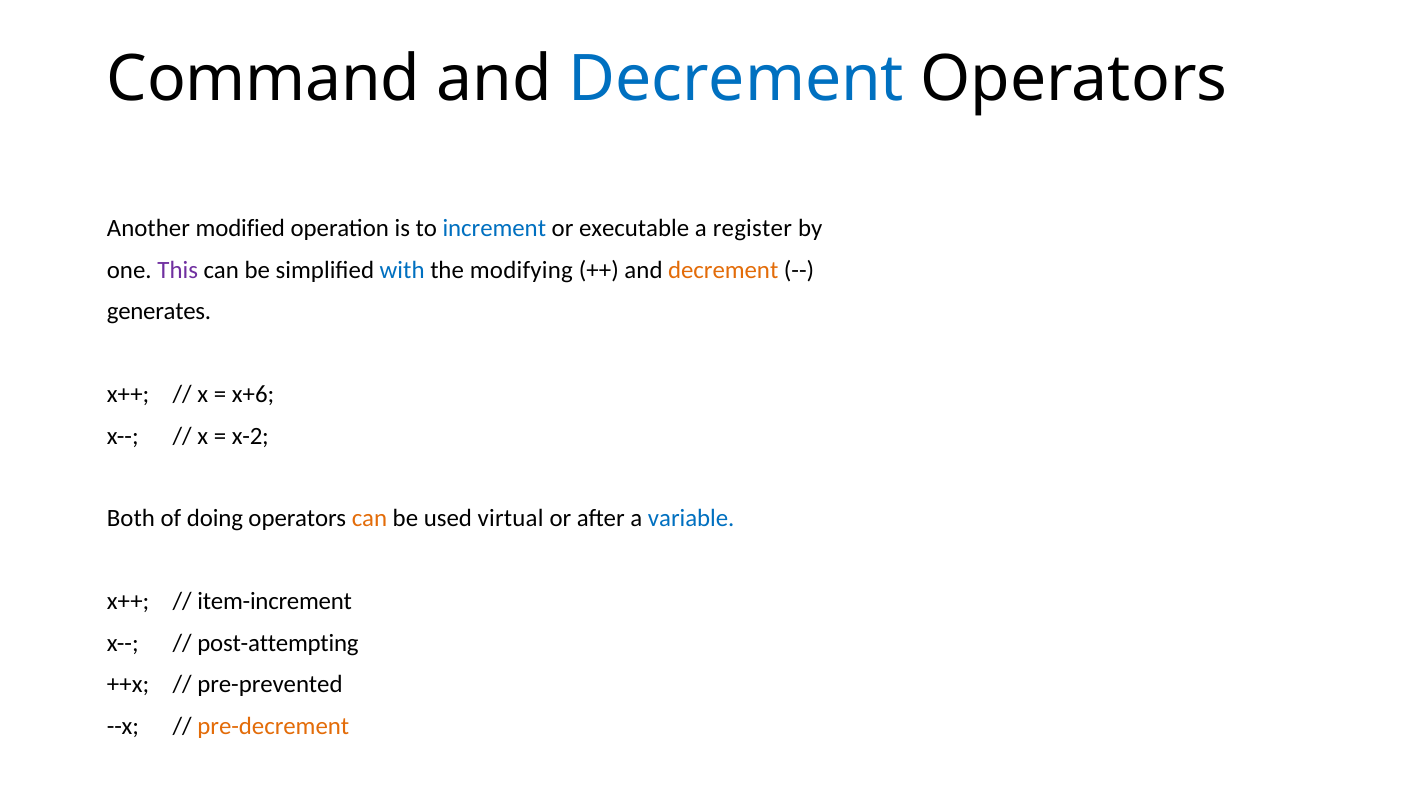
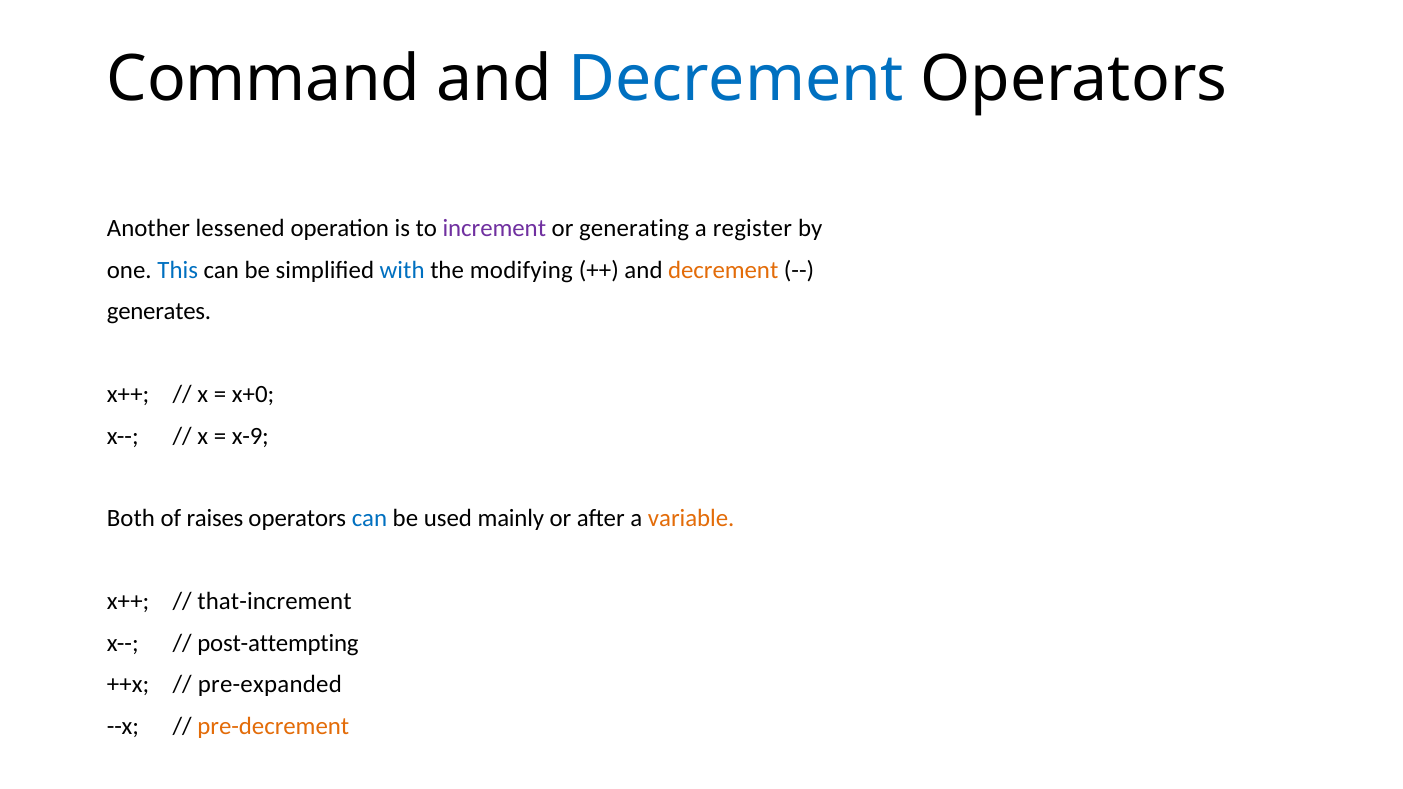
modified: modified -> lessened
increment colour: blue -> purple
executable: executable -> generating
This colour: purple -> blue
x+6: x+6 -> x+0
x-2: x-2 -> x-9
doing: doing -> raises
can at (369, 519) colour: orange -> blue
virtual: virtual -> mainly
variable colour: blue -> orange
item-increment: item-increment -> that-increment
pre-prevented: pre-prevented -> pre-expanded
